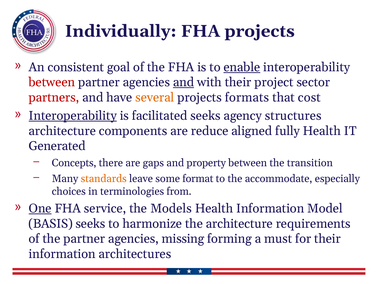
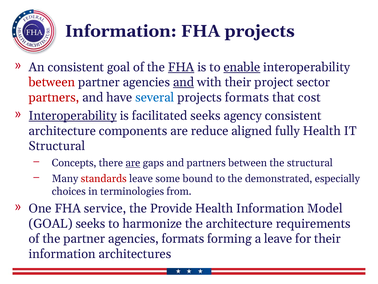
Individually at (121, 31): Individually -> Information
FHA at (181, 67) underline: none -> present
several colour: orange -> blue
agency structures: structures -> consistent
Generated at (57, 146): Generated -> Structural
are at (133, 163) underline: none -> present
and property: property -> partners
the transition: transition -> structural
standards colour: orange -> red
format: format -> bound
accommodate: accommodate -> demonstrated
One underline: present -> none
Models: Models -> Provide
BASIS at (51, 223): BASIS -> GOAL
agencies missing: missing -> formats
a must: must -> leave
